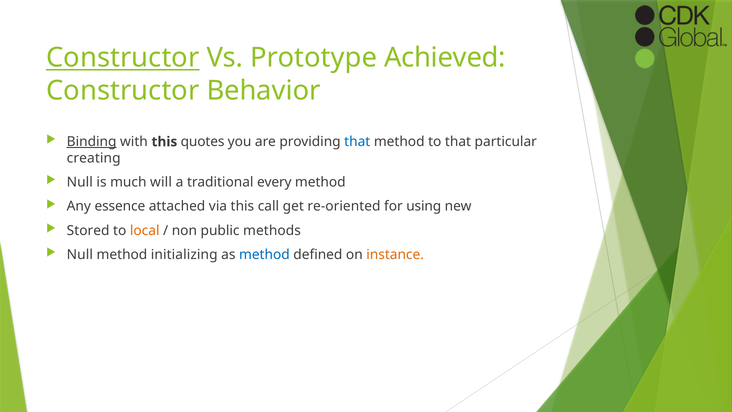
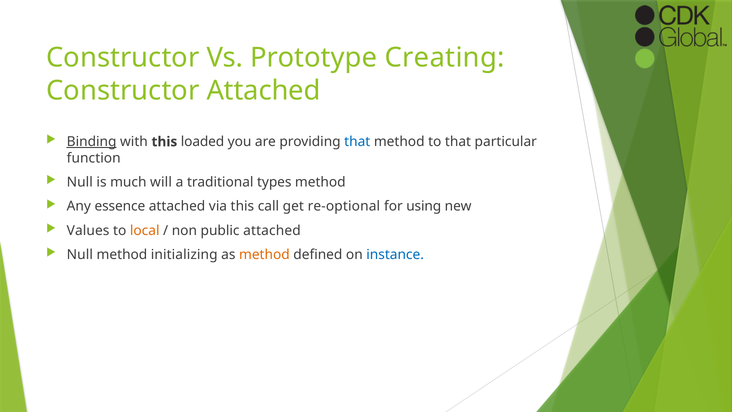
Constructor at (123, 58) underline: present -> none
Achieved: Achieved -> Creating
Constructor Behavior: Behavior -> Attached
quotes: quotes -> loaded
creating: creating -> function
every: every -> types
re-oriented: re-oriented -> re-optional
Stored: Stored -> Values
public methods: methods -> attached
method at (264, 255) colour: blue -> orange
instance colour: orange -> blue
